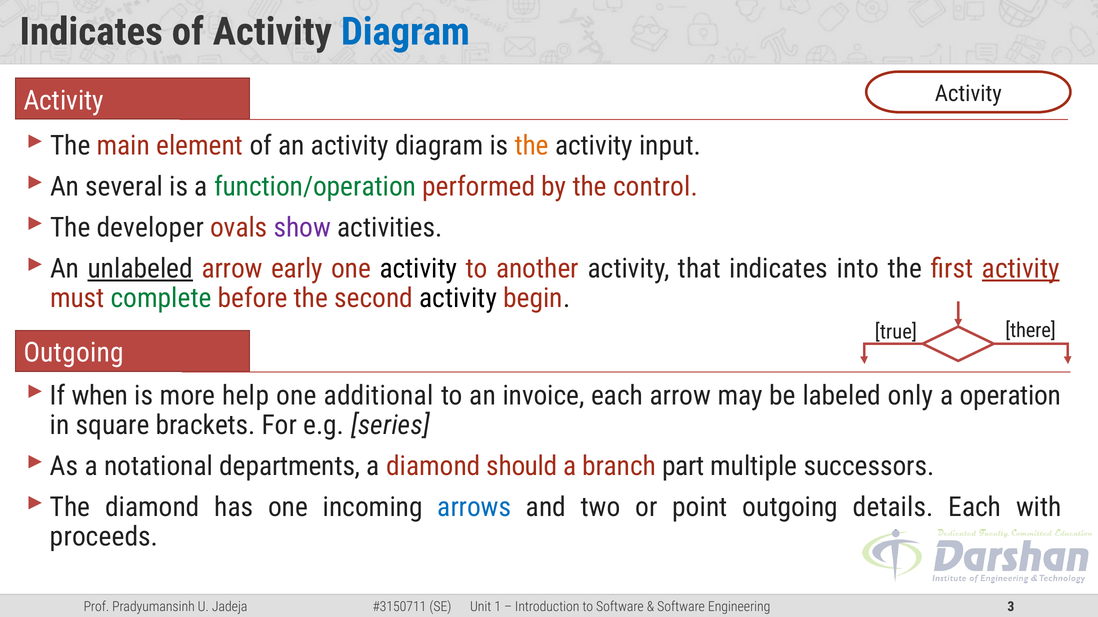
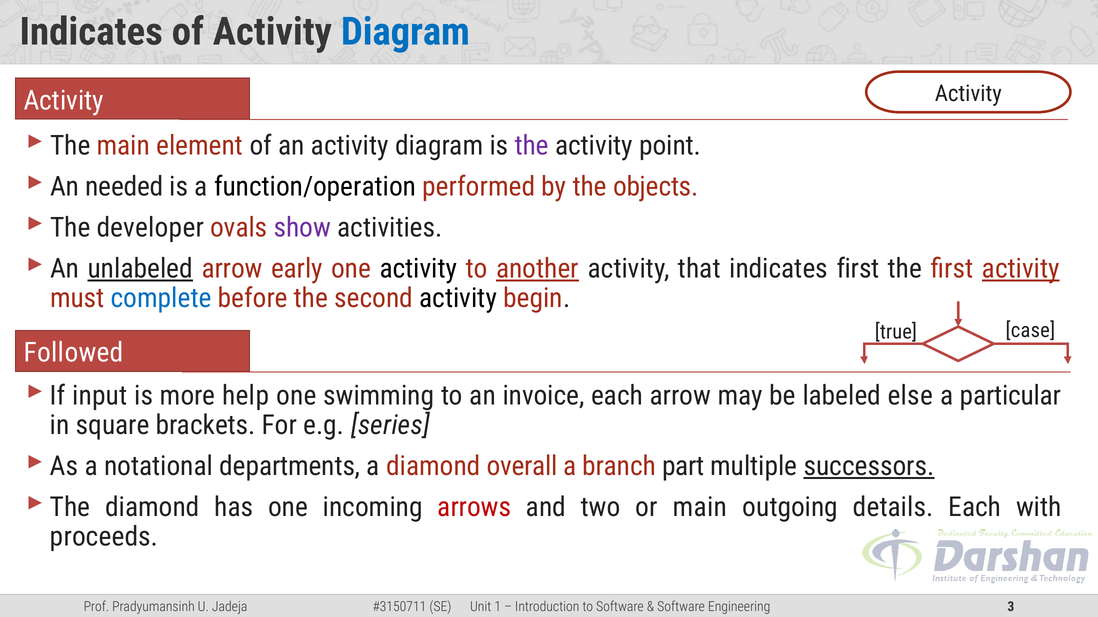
the at (532, 146) colour: orange -> purple
input: input -> point
several: several -> needed
function/operation colour: green -> black
control: control -> objects
another underline: none -> present
indicates into: into -> first
complete colour: green -> blue
there: there -> case
Outgoing at (74, 353): Outgoing -> Followed
when: when -> input
additional: additional -> swimming
only: only -> else
operation: operation -> particular
should: should -> overall
successors underline: none -> present
arrows colour: blue -> red
or point: point -> main
